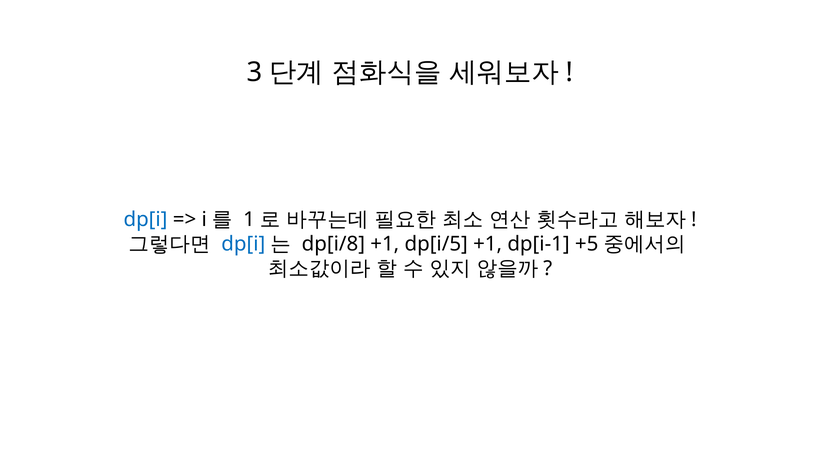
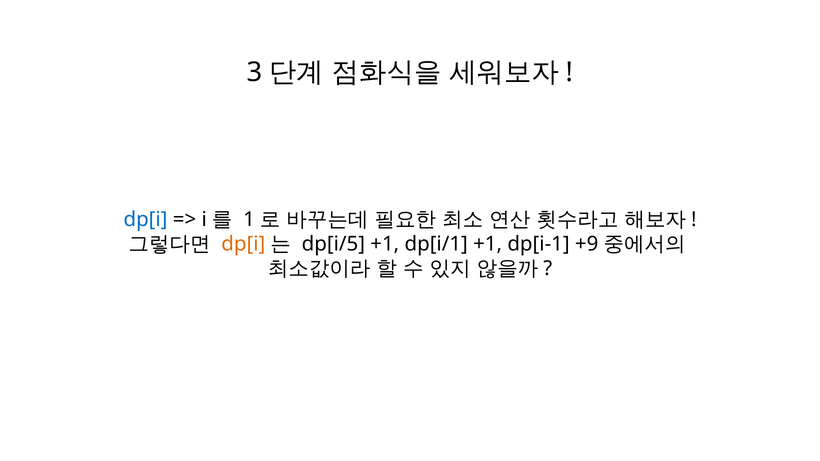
dp[i at (243, 244) colour: blue -> orange
dp[i/8: dp[i/8 -> dp[i/5
dp[i/5: dp[i/5 -> dp[i/1
+5: +5 -> +9
